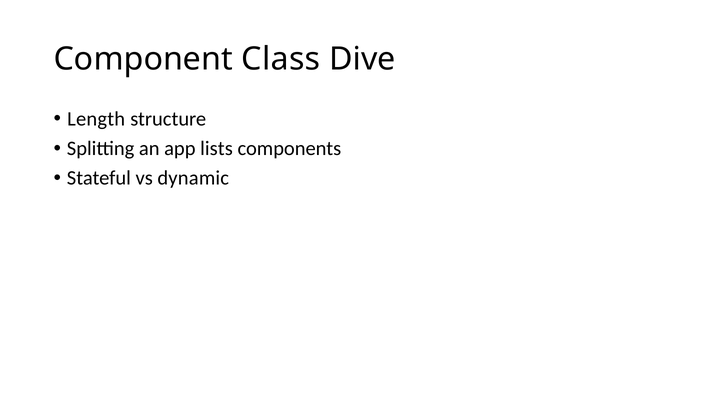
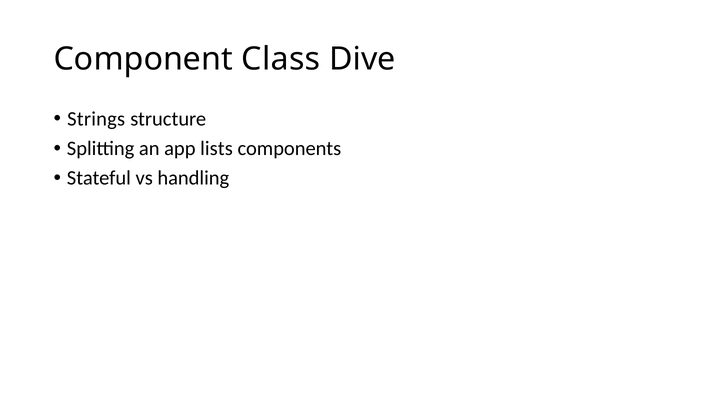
Length: Length -> Strings
dynamic: dynamic -> handling
